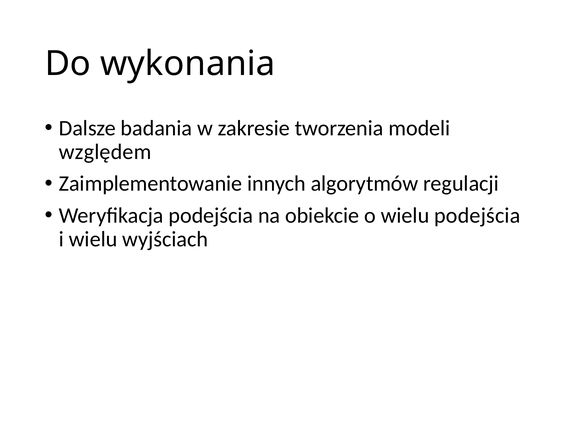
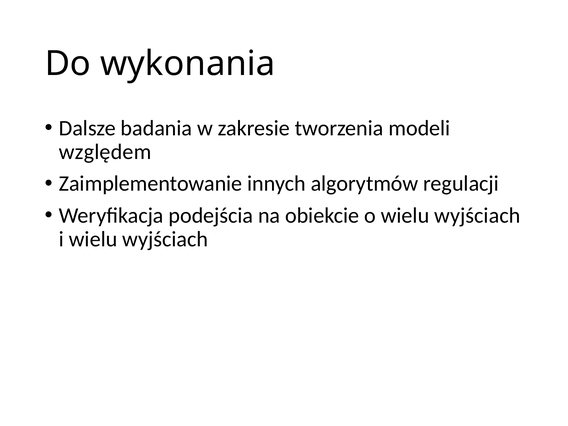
o wielu podejścia: podejścia -> wyjściach
